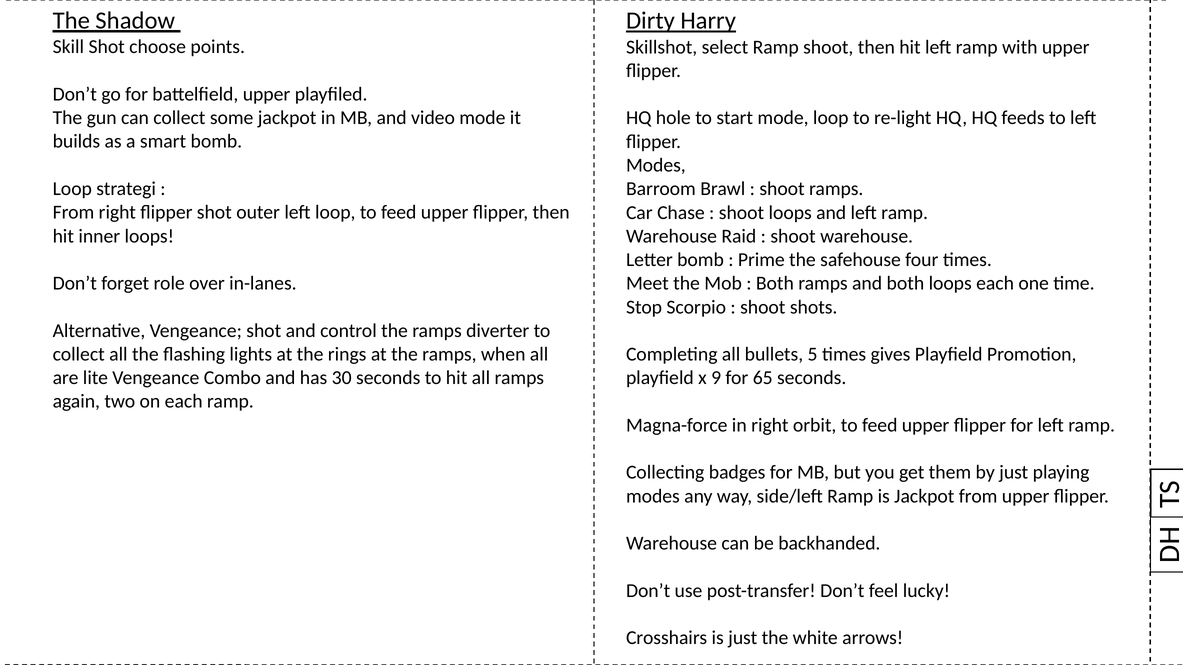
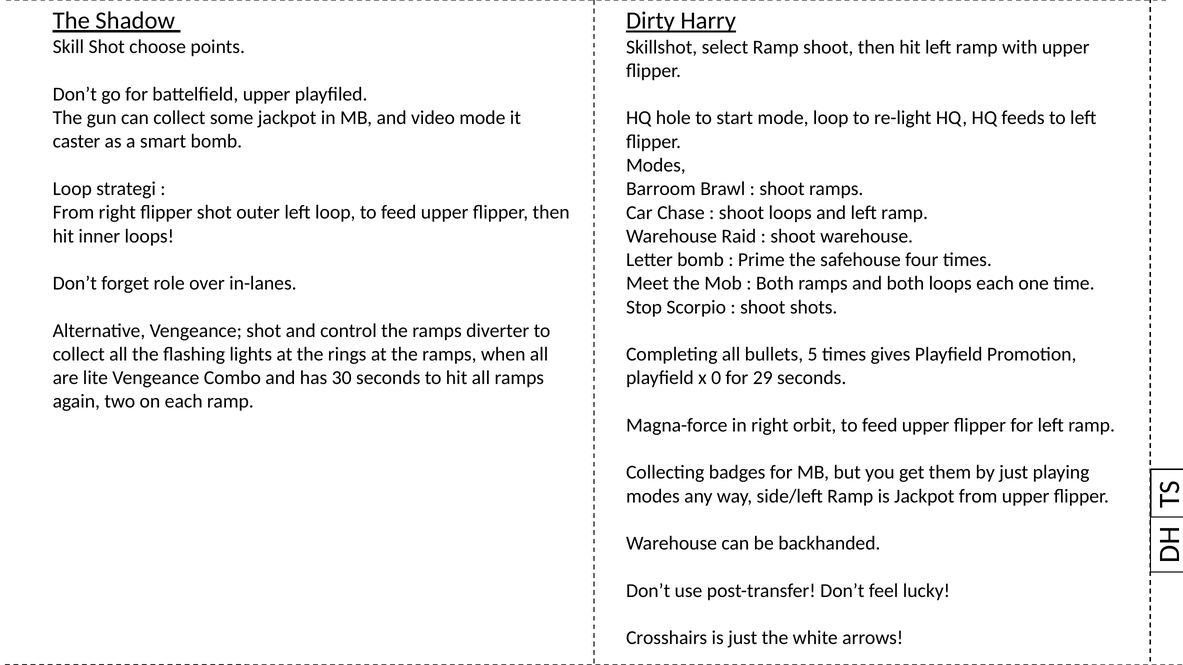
builds: builds -> caster
9: 9 -> 0
65: 65 -> 29
